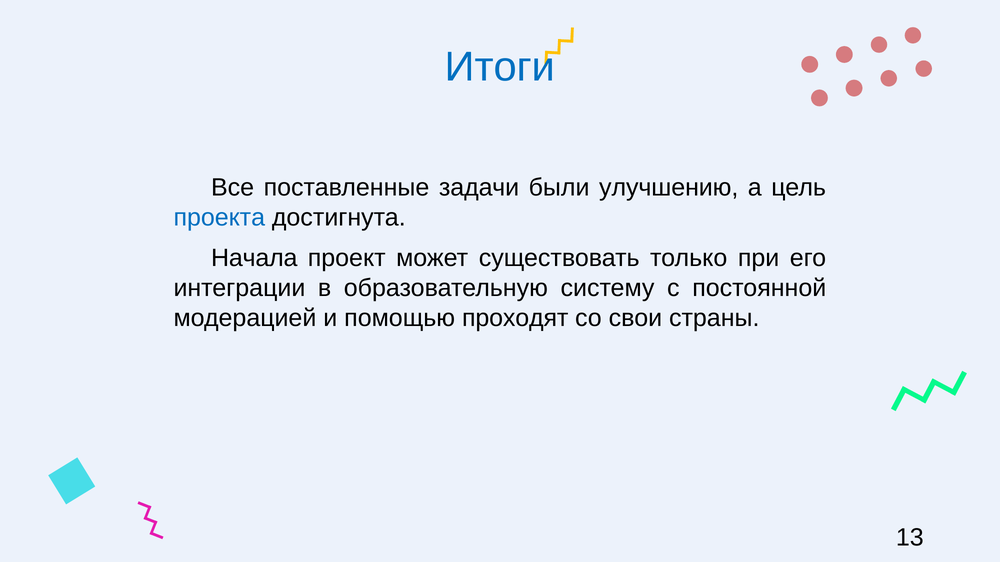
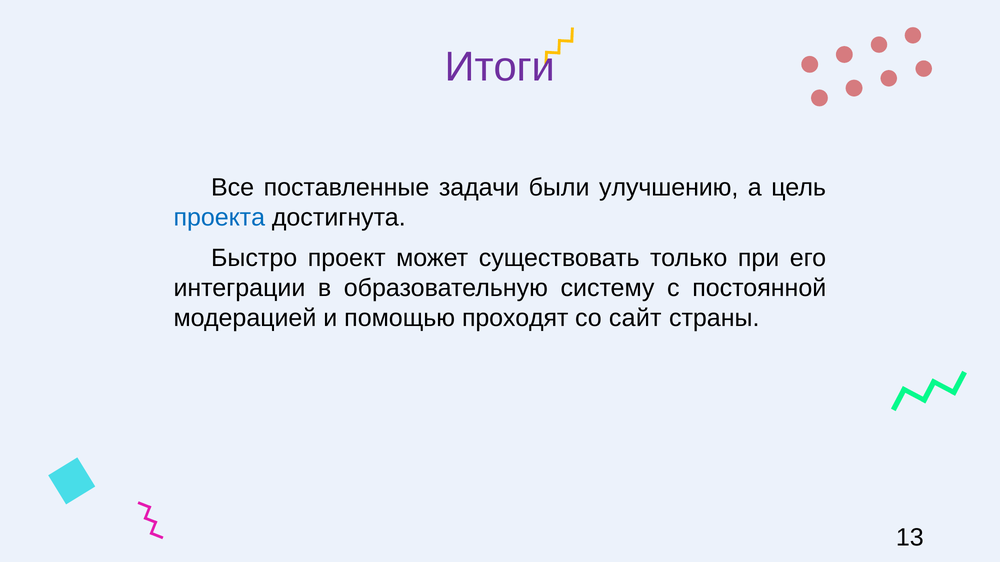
Итоги colour: blue -> purple
Начала: Начала -> Быстро
свои: свои -> сайт
